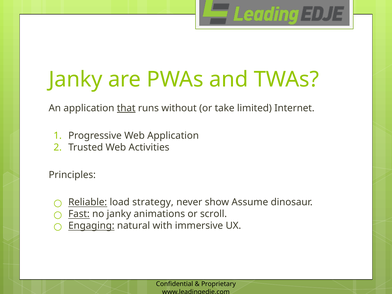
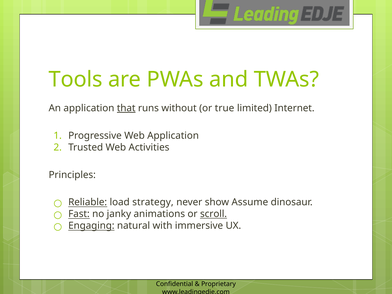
Janky at (76, 80): Janky -> Tools
take: take -> true
scroll underline: none -> present
